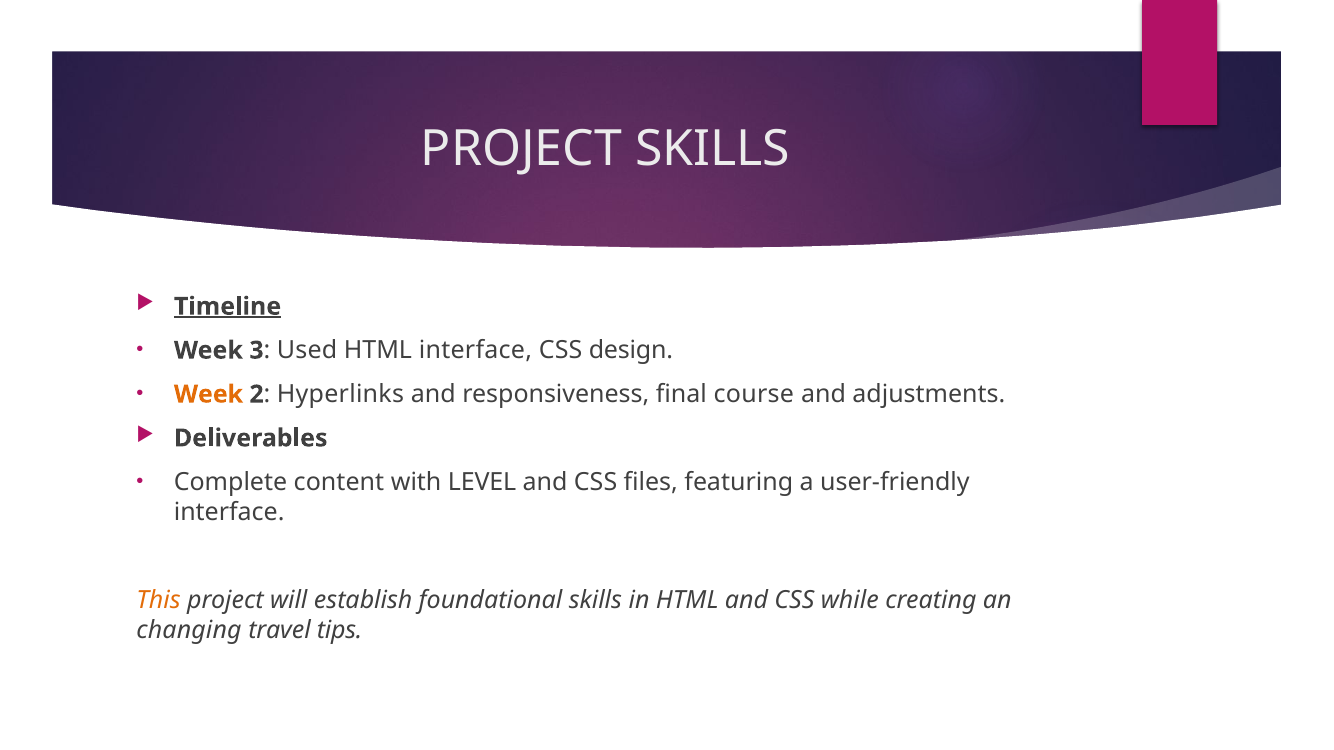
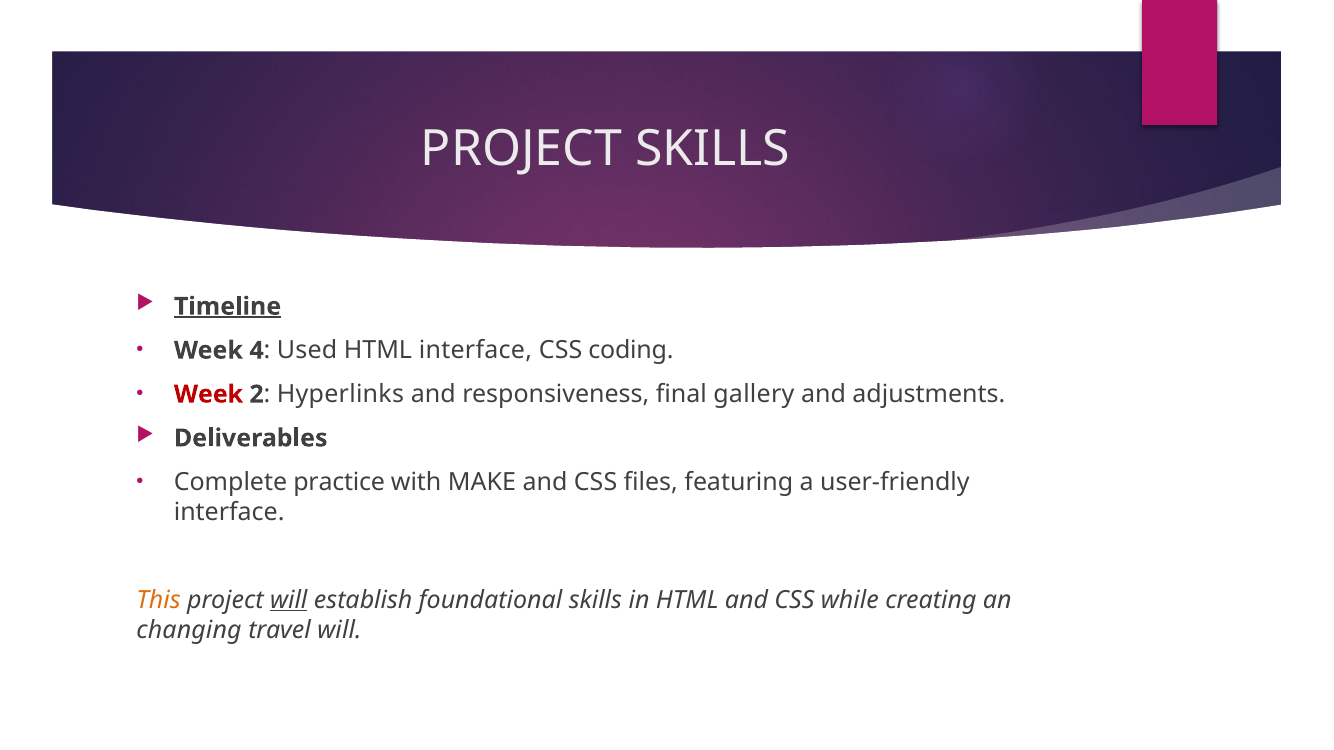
3: 3 -> 4
design: design -> coding
Week at (208, 394) colour: orange -> red
course: course -> gallery
content: content -> practice
LEVEL: LEVEL -> MAKE
will at (289, 600) underline: none -> present
travel tips: tips -> will
